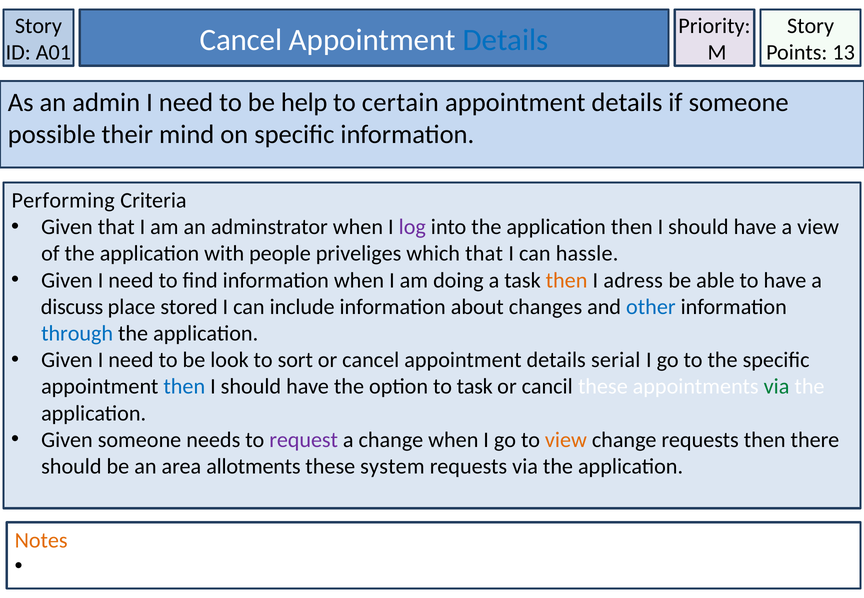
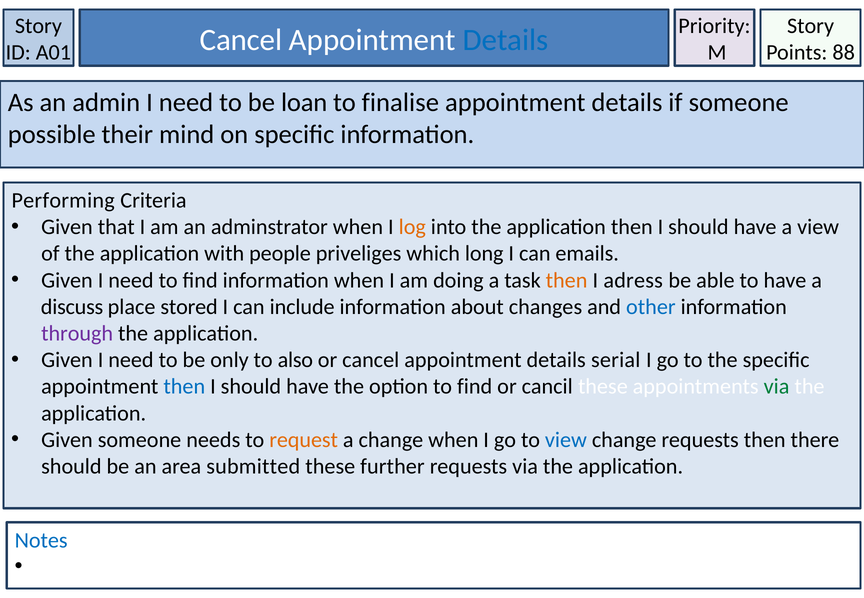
13: 13 -> 88
help: help -> loan
certain: certain -> finalise
log colour: purple -> orange
which that: that -> long
hassle: hassle -> emails
through colour: blue -> purple
look: look -> only
sort: sort -> also
option to task: task -> find
request colour: purple -> orange
view at (566, 440) colour: orange -> blue
allotments: allotments -> submitted
system: system -> further
Notes colour: orange -> blue
